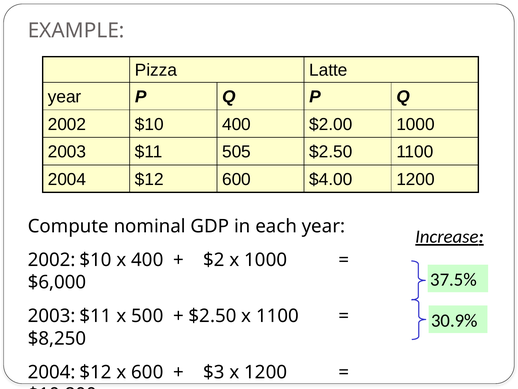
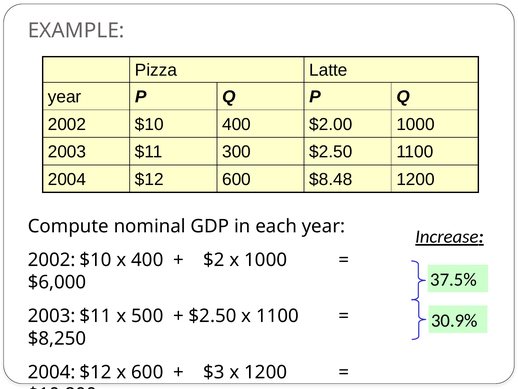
505: 505 -> 300
$4.00: $4.00 -> $8.48
